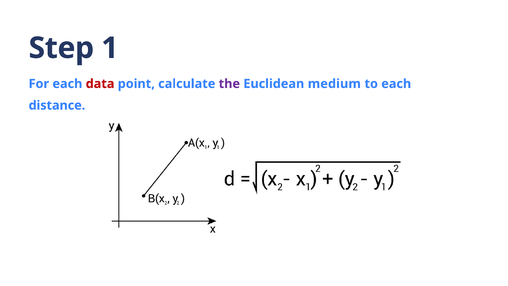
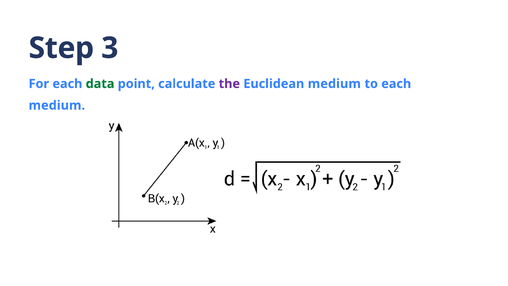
1: 1 -> 3
data colour: red -> green
distance at (57, 105): distance -> medium
